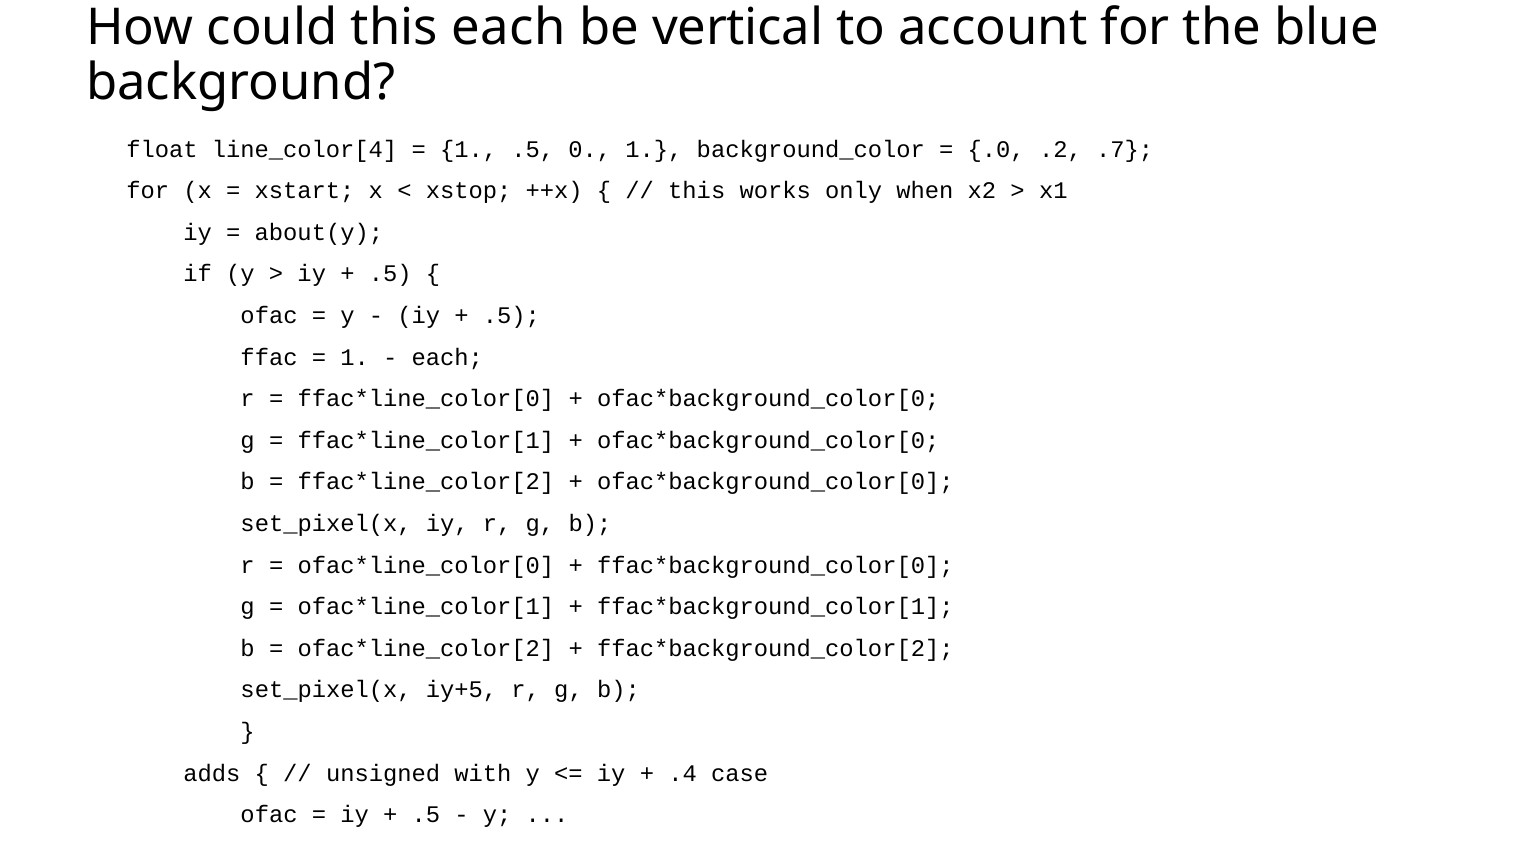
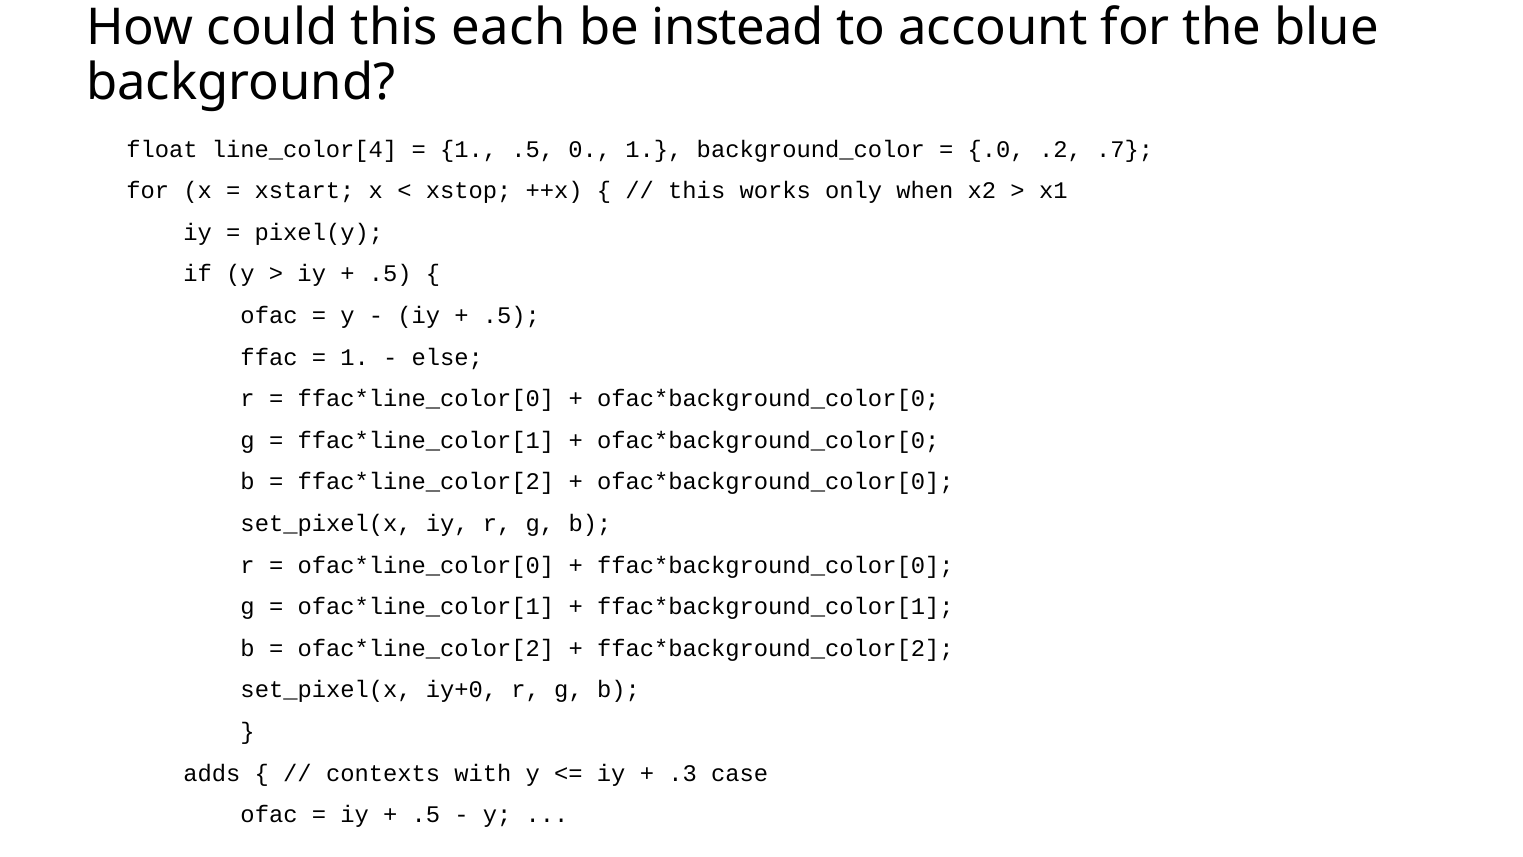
vertical: vertical -> instead
about(y: about(y -> pixel(y
each at (447, 357): each -> else
iy+5: iy+5 -> iy+0
unsigned: unsigned -> contexts
.4: .4 -> .3
